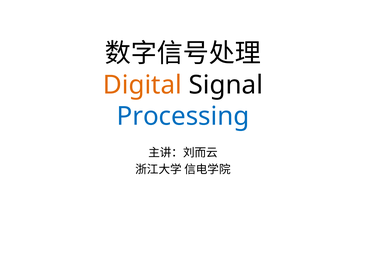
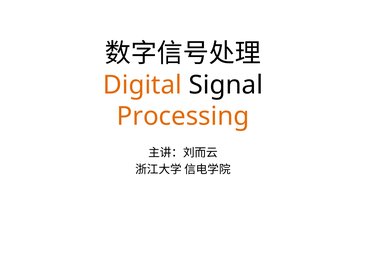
Processing colour: blue -> orange
